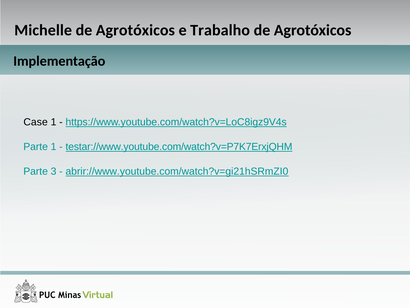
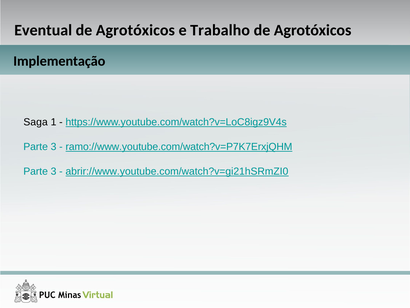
Michelle: Michelle -> Eventual
Case: Case -> Saga
1 at (54, 146): 1 -> 3
testar://www.youtube.com/watch?v=P7K7ErxjQHM: testar://www.youtube.com/watch?v=P7K7ErxjQHM -> ramo://www.youtube.com/watch?v=P7K7ErxjQHM
